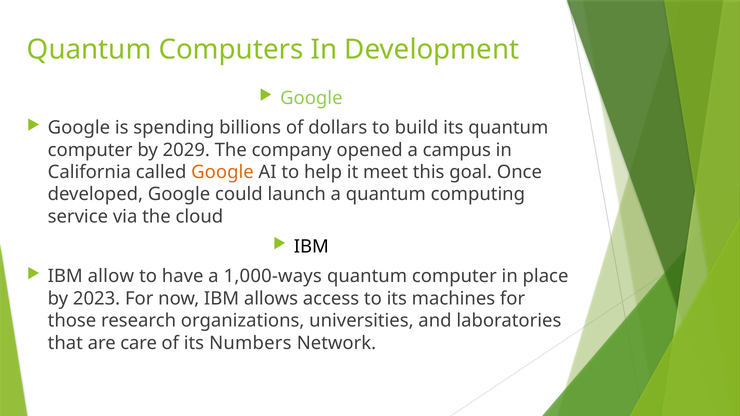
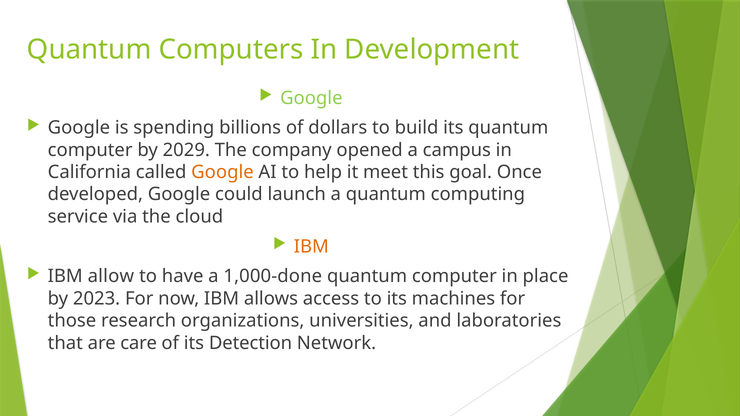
IBM at (311, 247) colour: black -> orange
1,000-ways: 1,000-ways -> 1,000-done
Numbers: Numbers -> Detection
